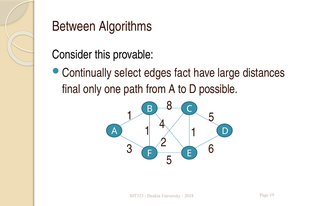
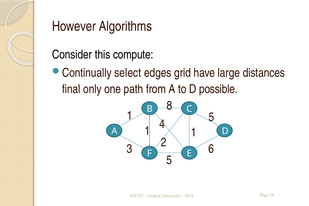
Between: Between -> However
provable: provable -> compute
fact: fact -> grid
